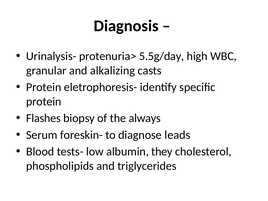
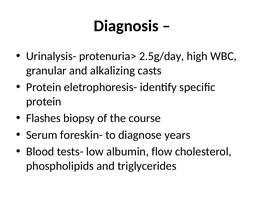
5.5g/day: 5.5g/day -> 2.5g/day
always: always -> course
leads: leads -> years
they: they -> flow
